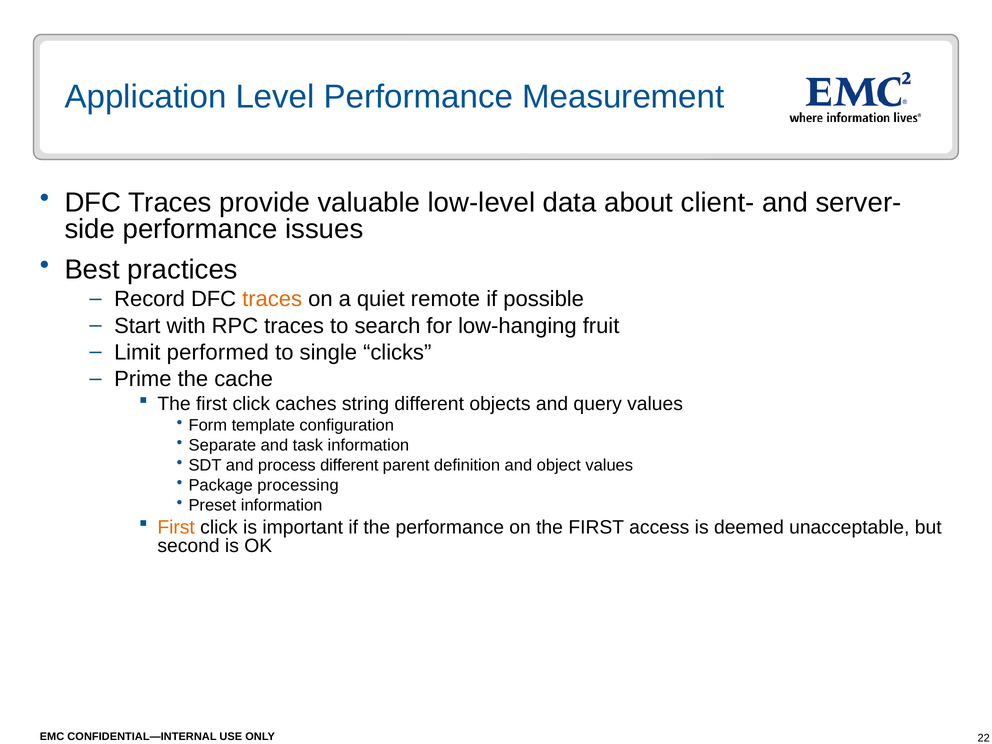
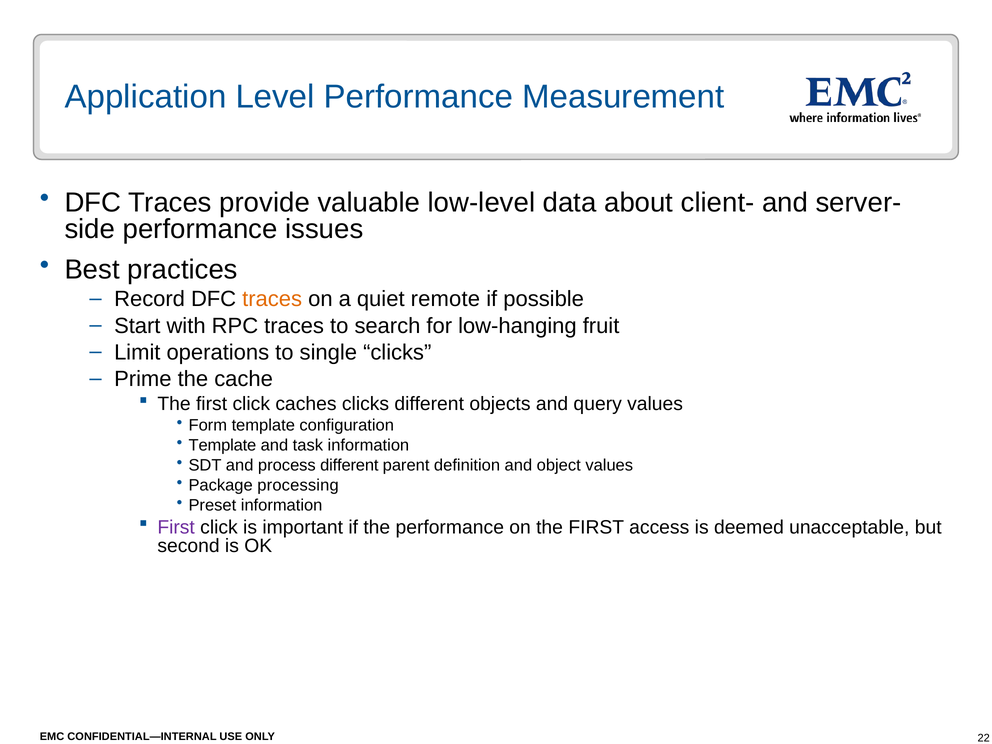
performed: performed -> operations
caches string: string -> clicks
Separate at (222, 445): Separate -> Template
First at (176, 527) colour: orange -> purple
